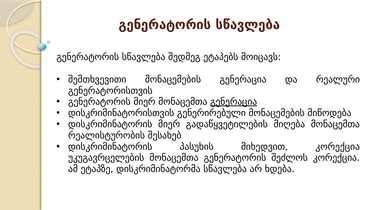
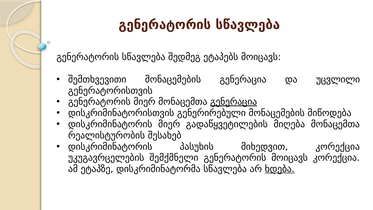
რეალური: რეალური -> უცვლილი
უკუგავრცელების მონაცემთა: მონაცემთა -> შემქმნელი
გენერატორის შეძლოს: შეძლოს -> მოიცავს
ხდება underline: none -> present
